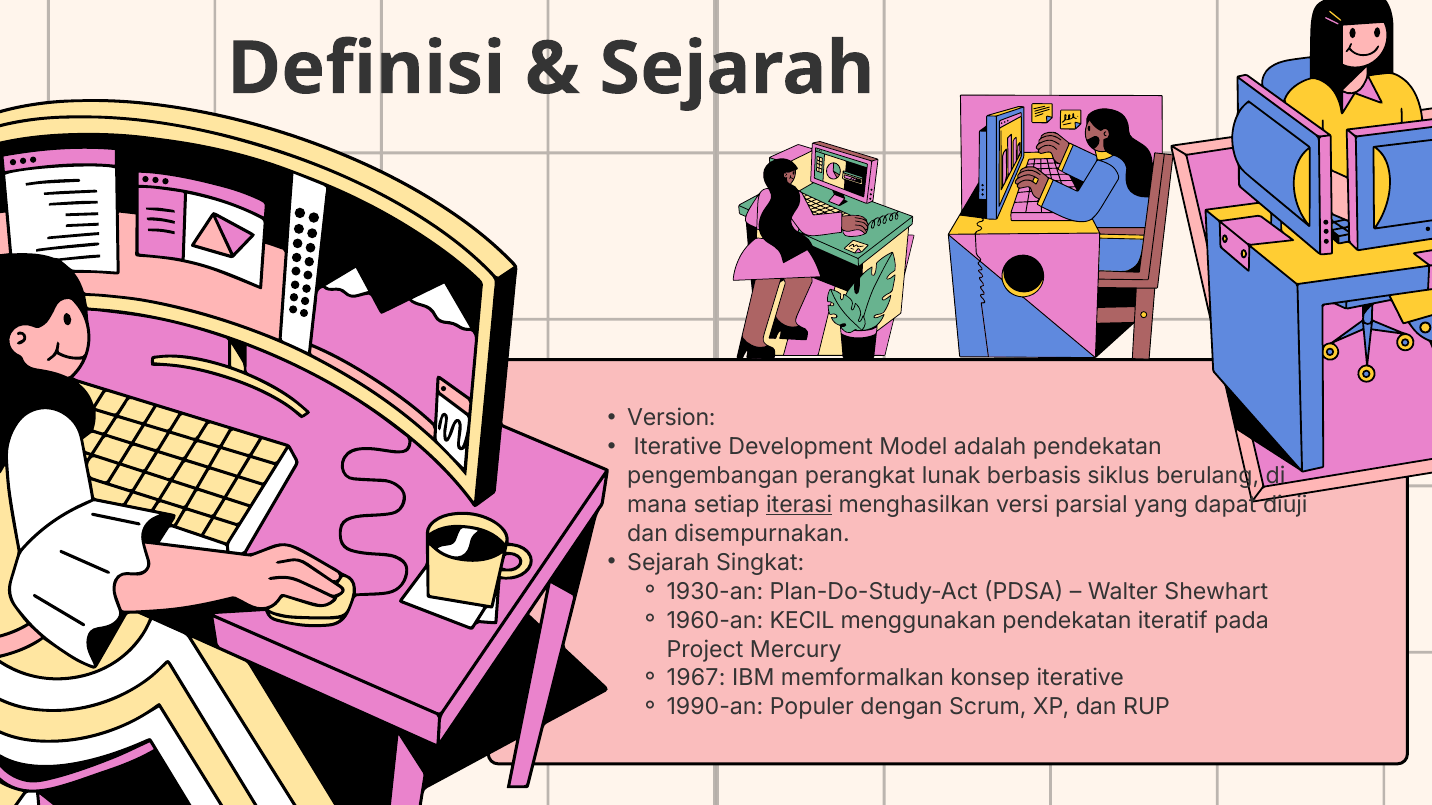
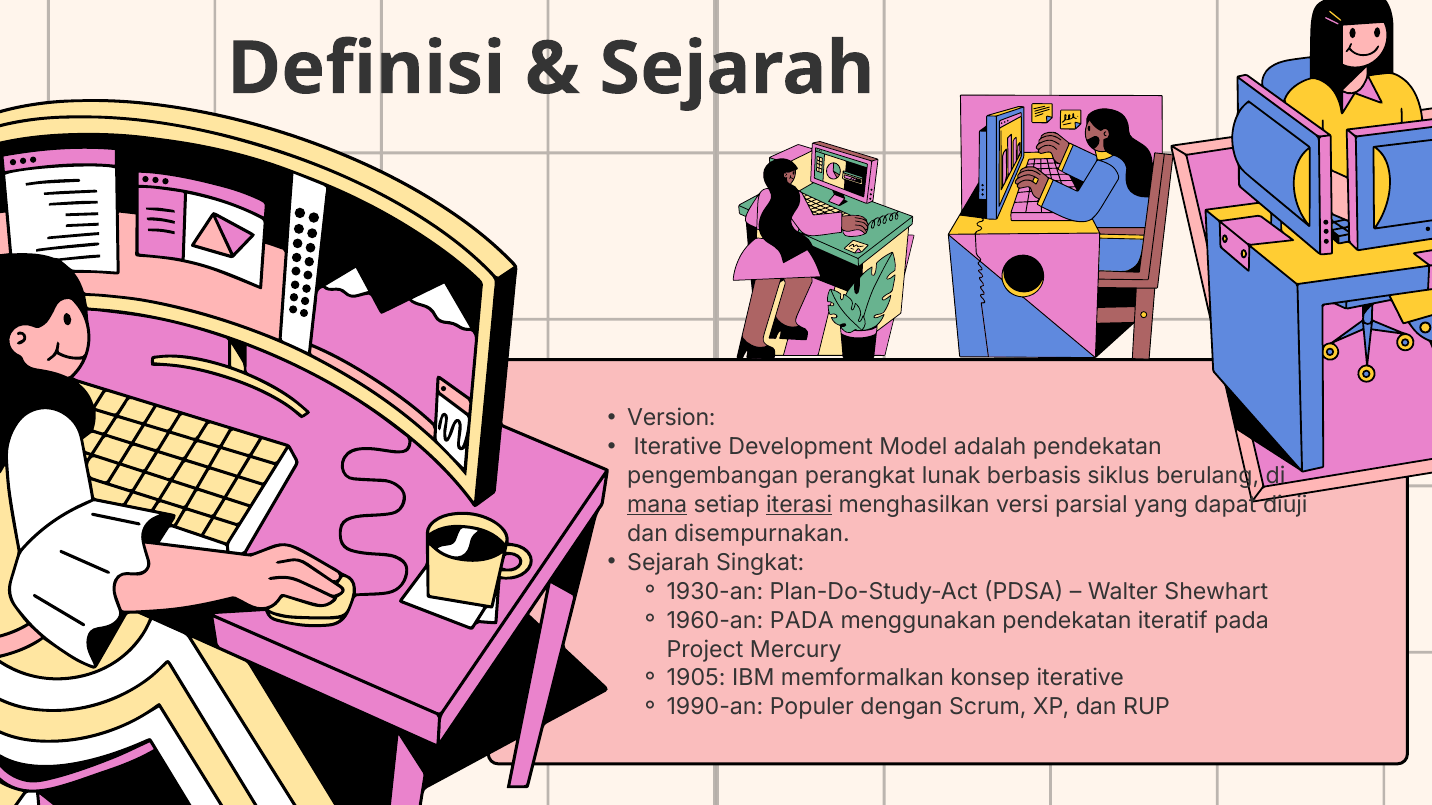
mana underline: none -> present
1960-an KECIL: KECIL -> PADA
1967: 1967 -> 1905
